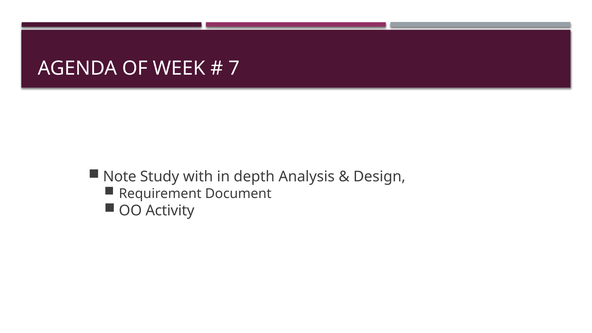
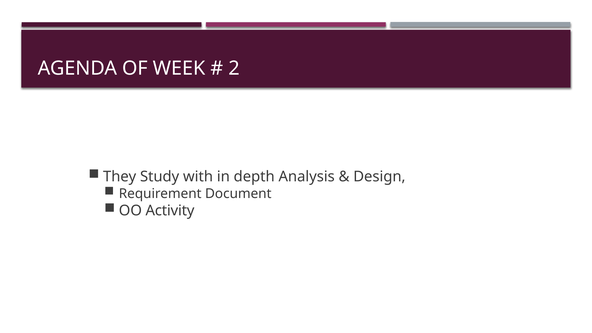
7: 7 -> 2
Note: Note -> They
